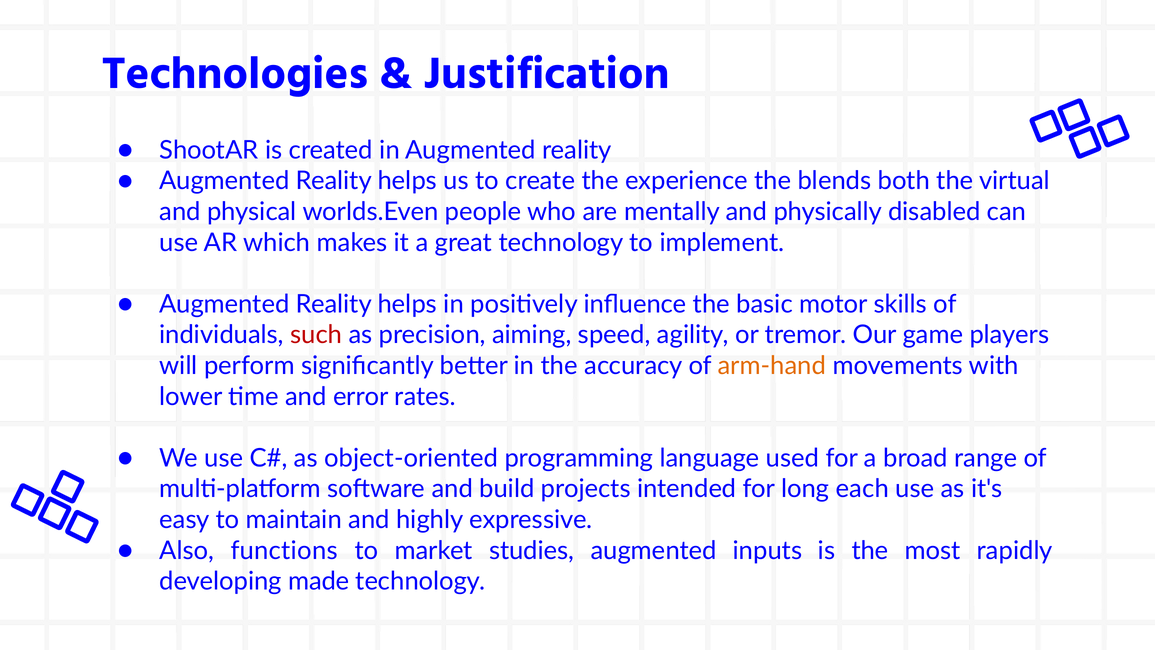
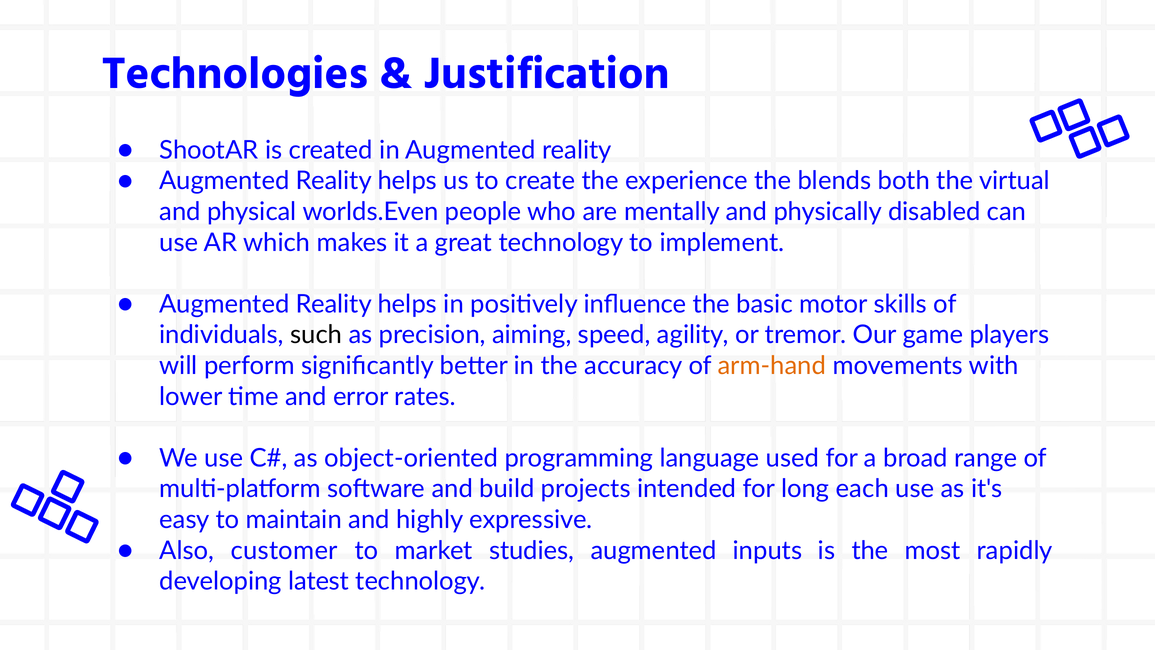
such colour: red -> black
functions: functions -> customer
made: made -> latest
